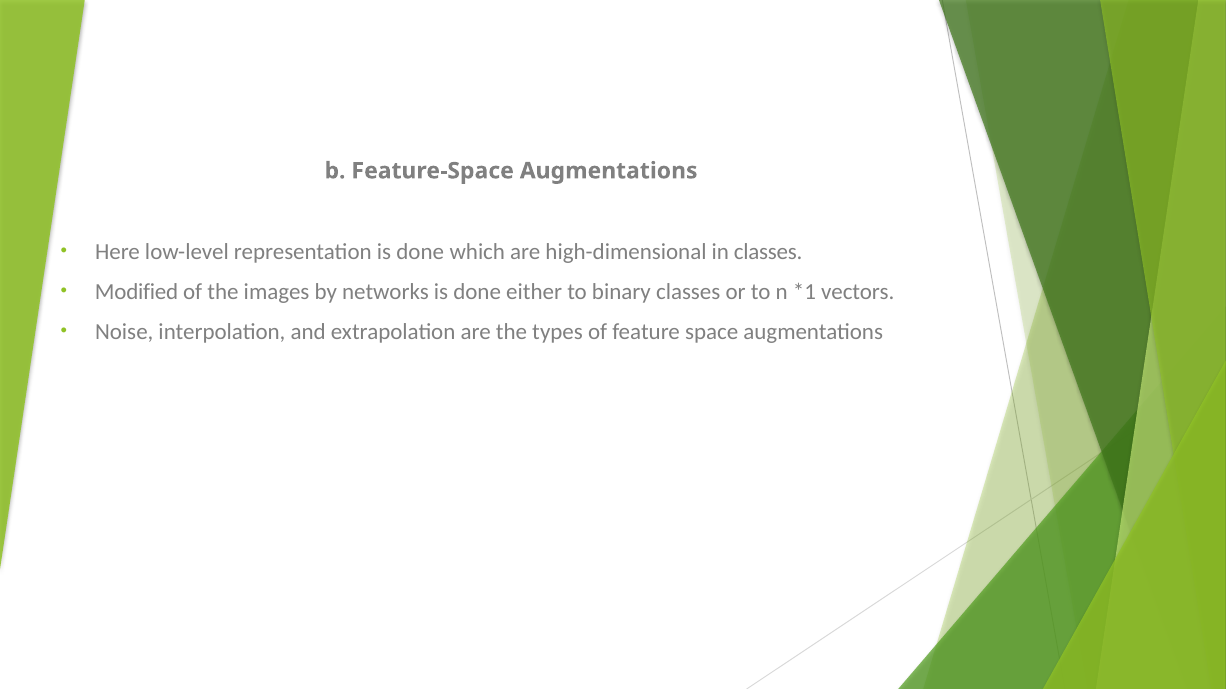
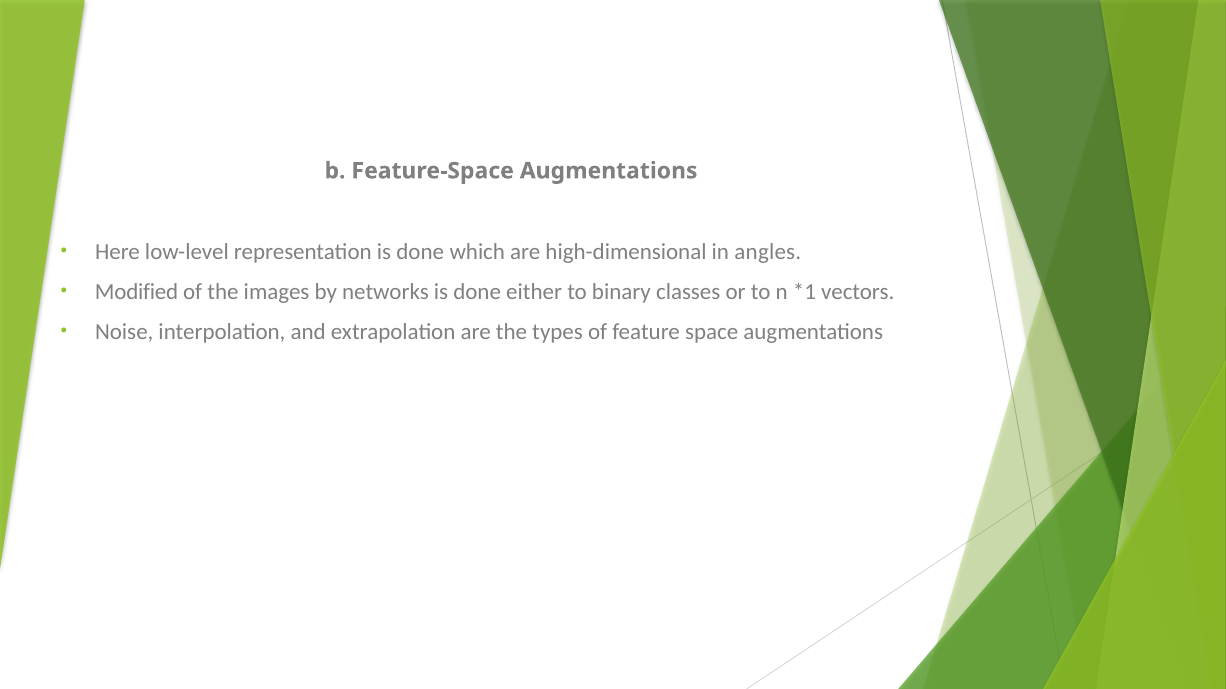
in classes: classes -> angles
